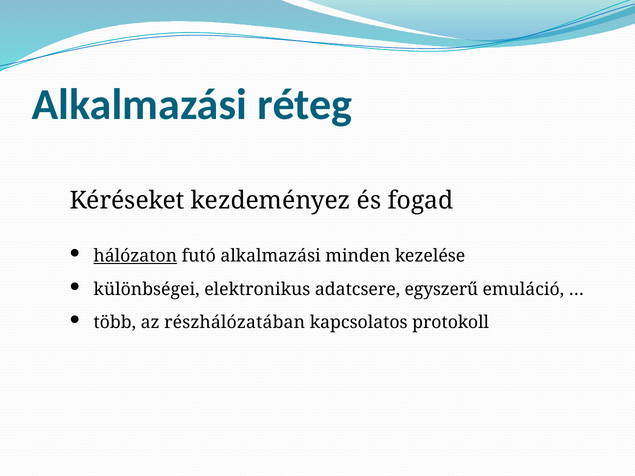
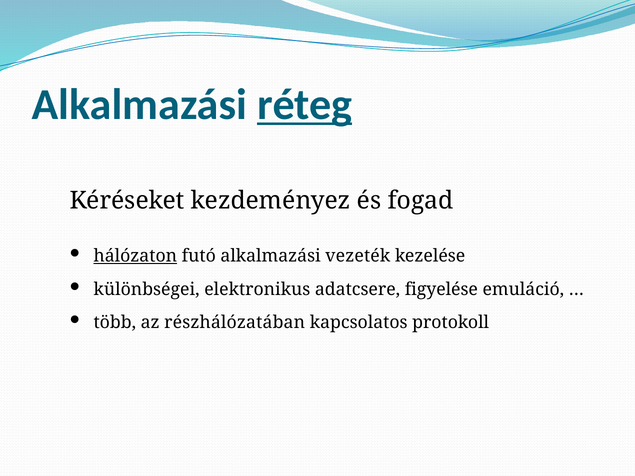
réteg underline: none -> present
minden: minden -> vezeték
egyszerű: egyszerű -> figyelése
